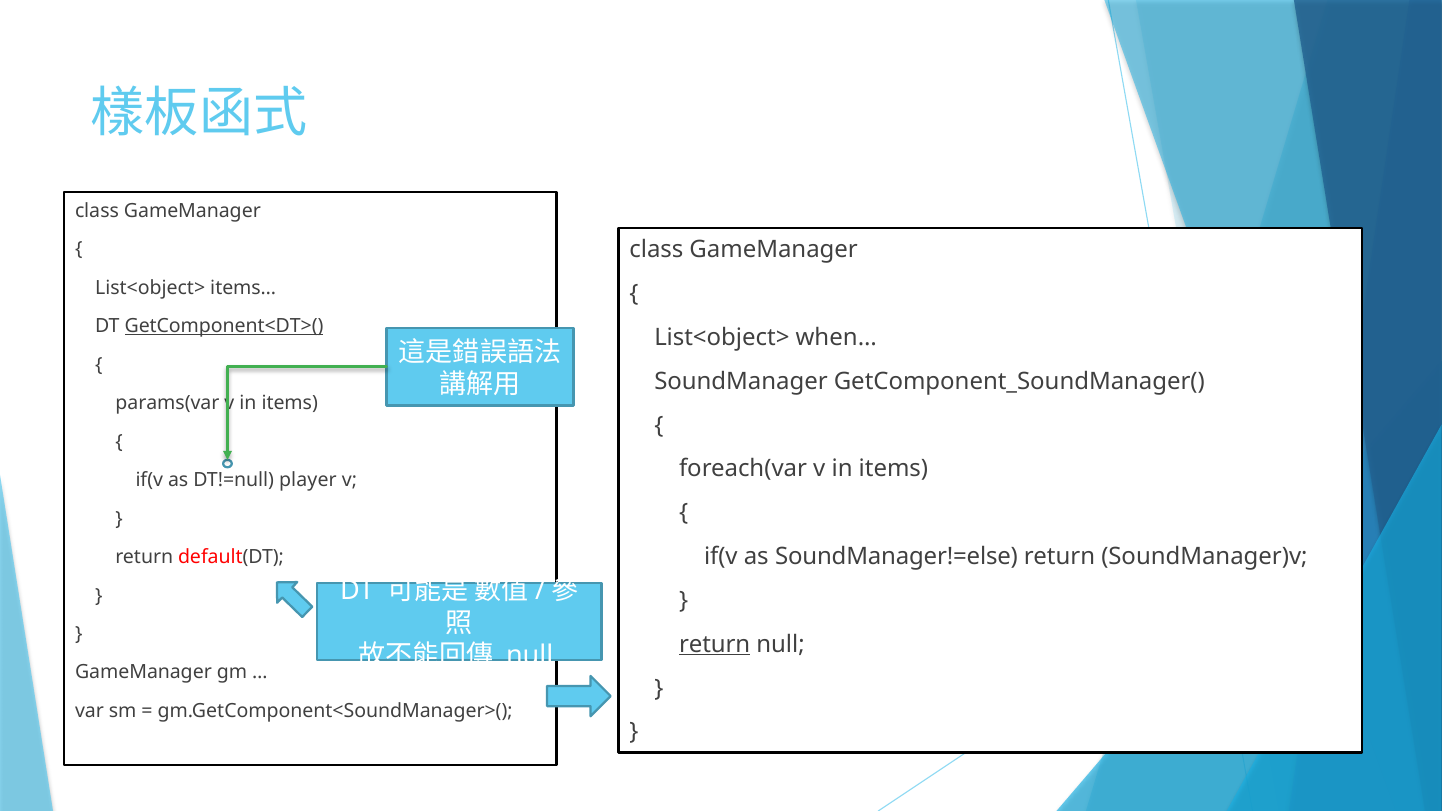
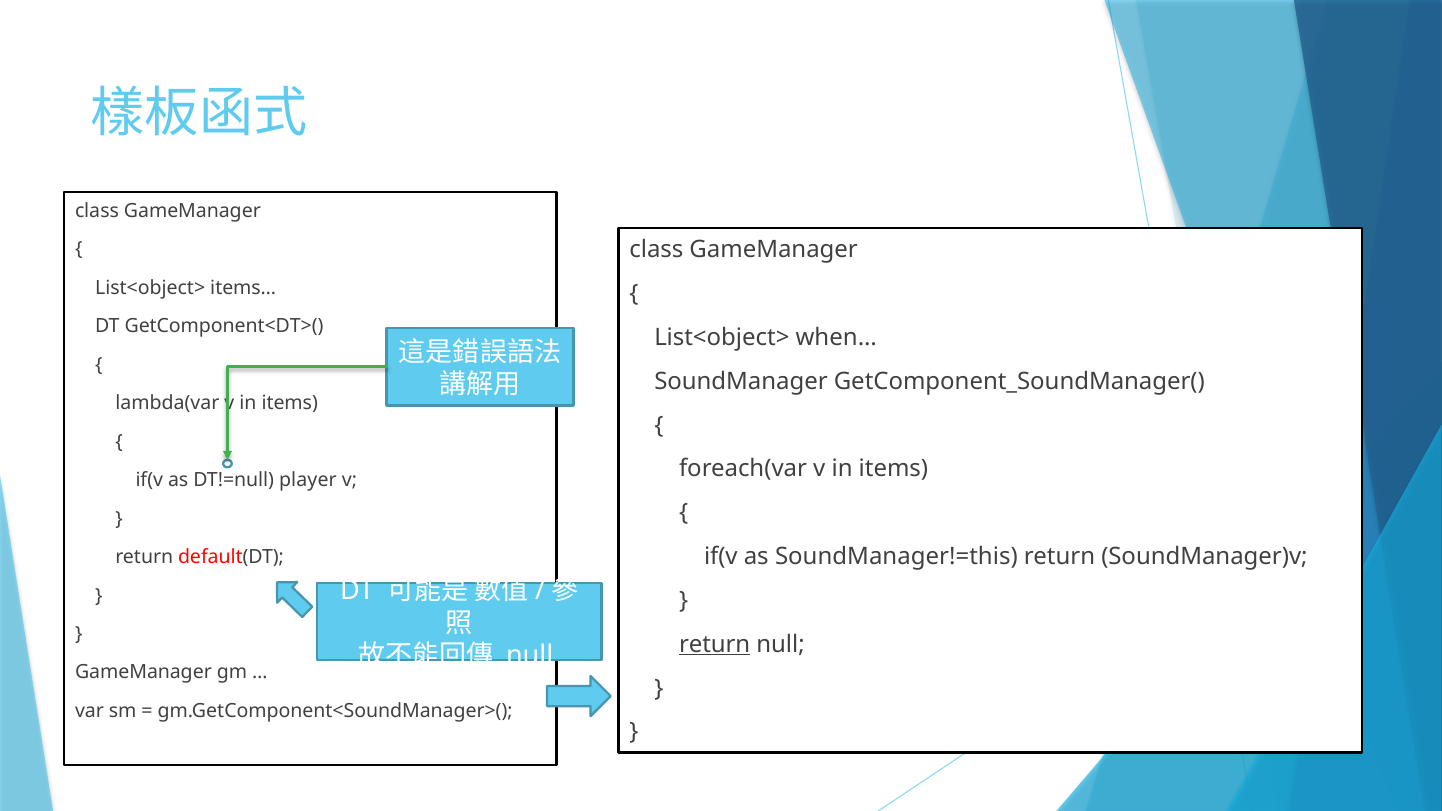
GetComponent<DT>( underline: present -> none
params(var: params(var -> lambda(var
SoundManager!=else: SoundManager!=else -> SoundManager!=this
